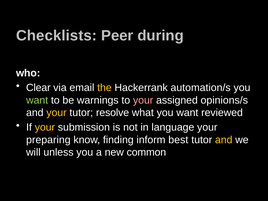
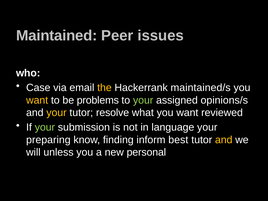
Checklists: Checklists -> Maintained
during: during -> issues
Clear: Clear -> Case
automation/s: automation/s -> maintained/s
want at (37, 100) colour: light green -> yellow
warnings: warnings -> problems
your at (143, 100) colour: pink -> light green
your at (45, 127) colour: yellow -> light green
common: common -> personal
